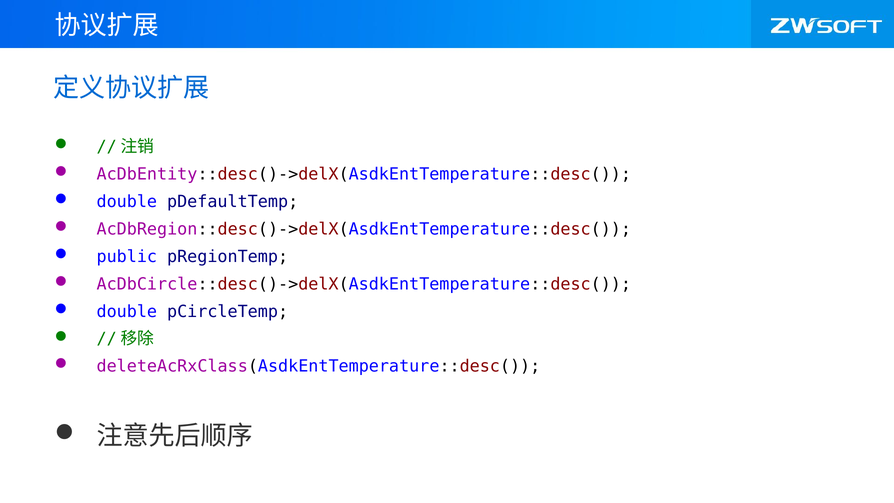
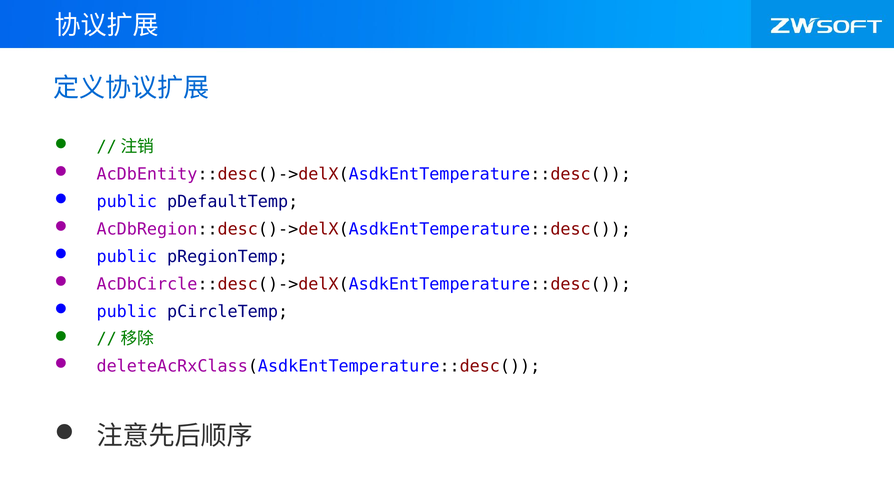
double at (127, 202): double -> public
double at (127, 311): double -> public
